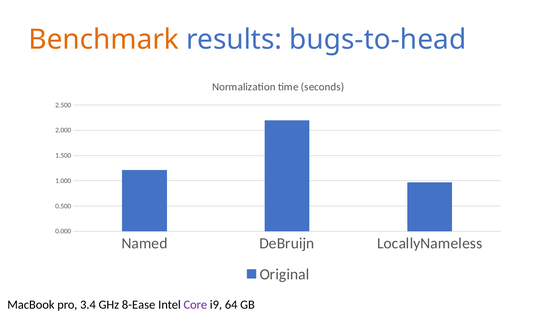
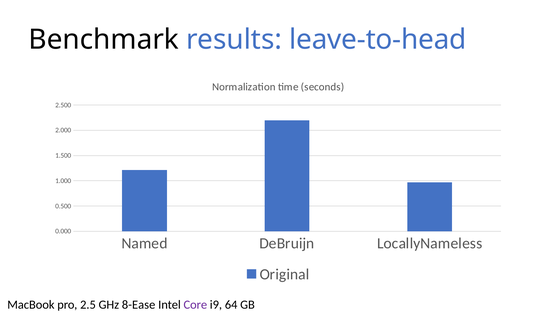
Benchmark colour: orange -> black
bugs-to-head: bugs-to-head -> leave-to-head
3.4: 3.4 -> 2.5
